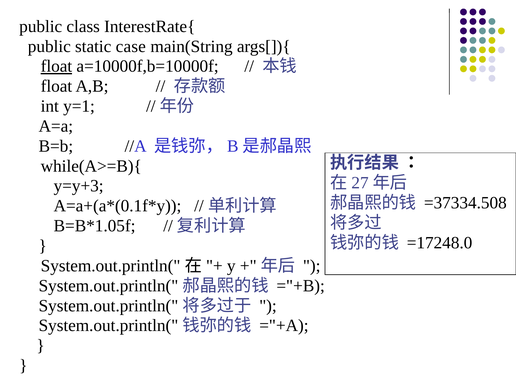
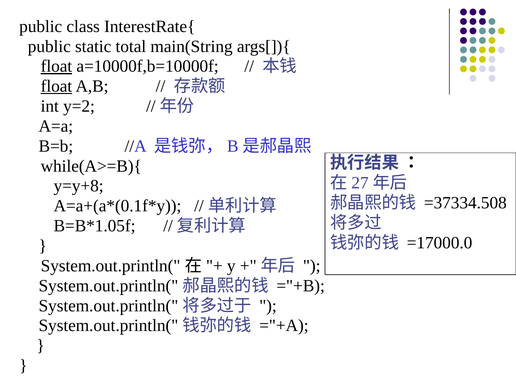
case: case -> total
float at (56, 86) underline: none -> present
y=1: y=1 -> y=2
y=y+3: y=y+3 -> y=y+8
=17248.0: =17248.0 -> =17000.0
